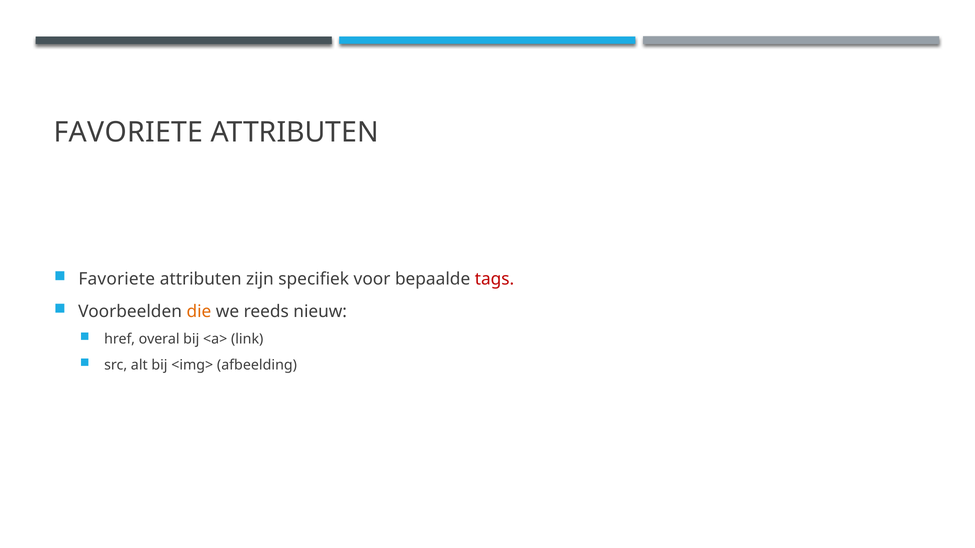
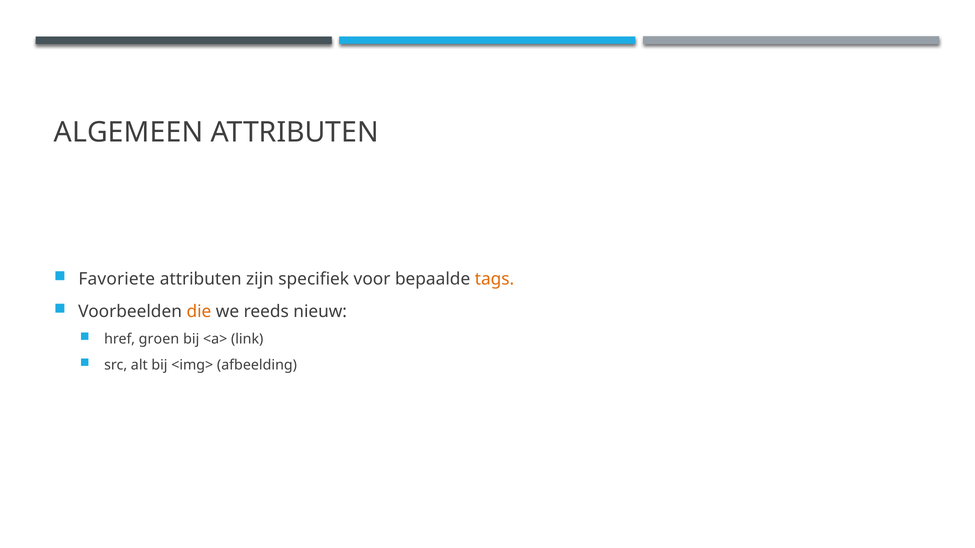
FAVORIETE at (128, 132): FAVORIETE -> ALGEMEEN
tags colour: red -> orange
overal: overal -> groen
